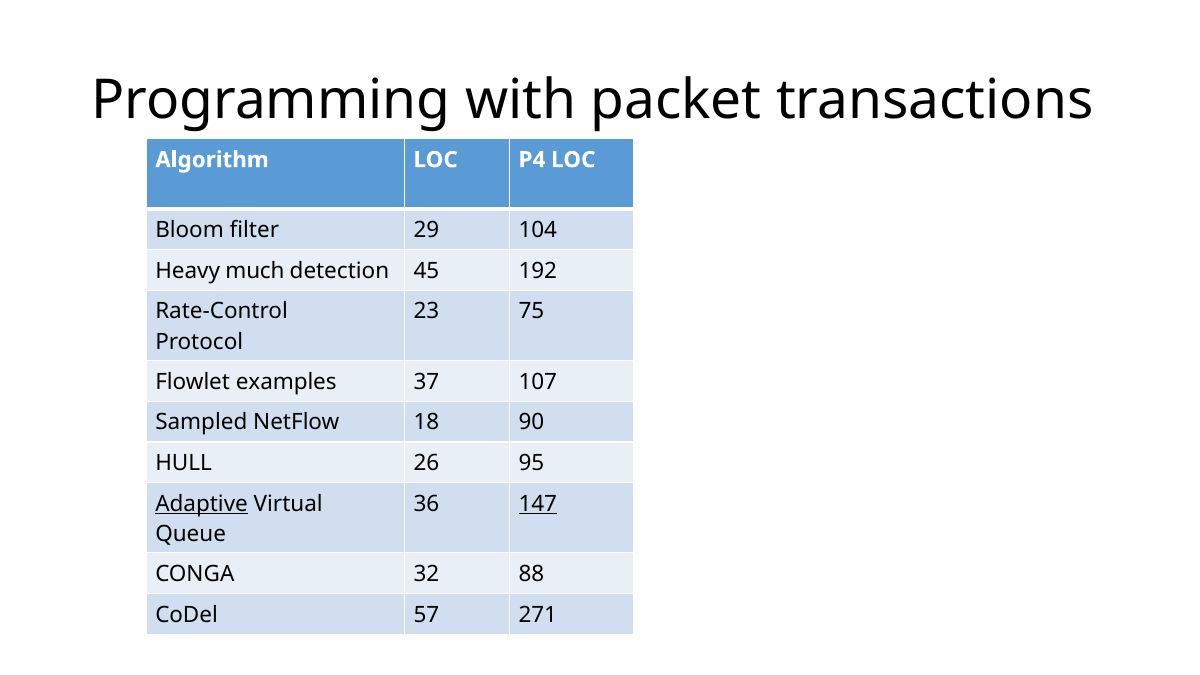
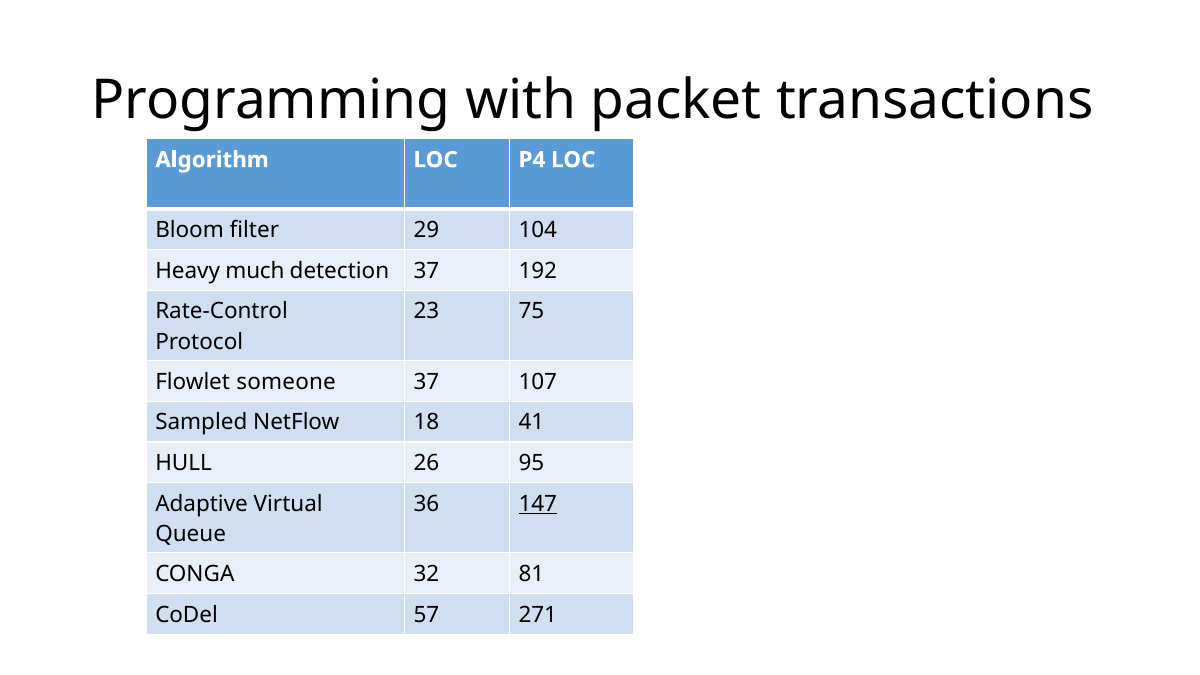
detection 45: 45 -> 37
examples: examples -> someone
90: 90 -> 41
Adaptive underline: present -> none
88: 88 -> 81
